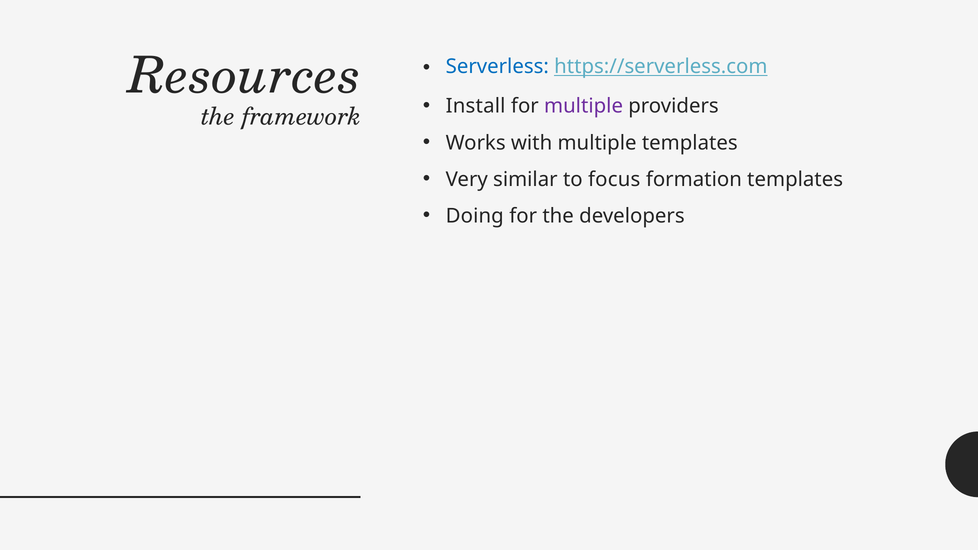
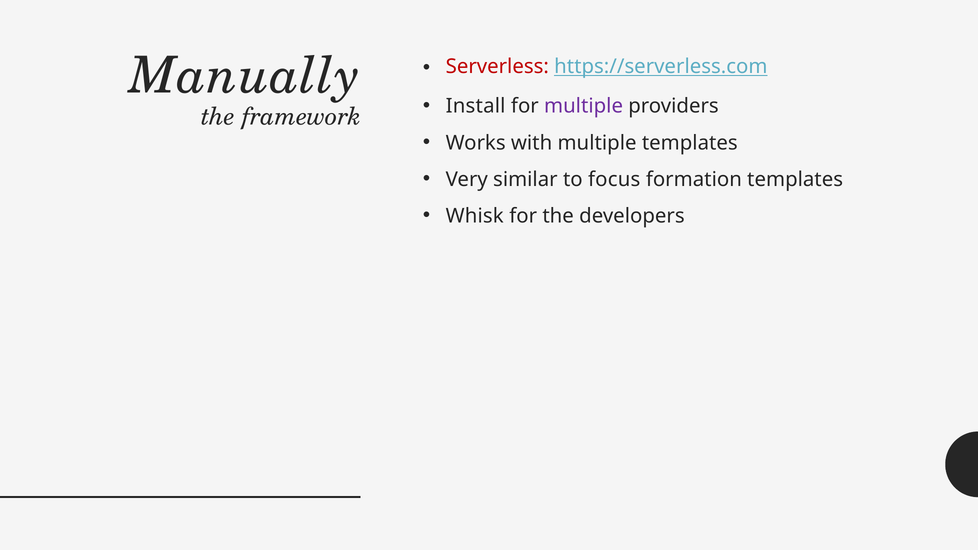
Serverless colour: blue -> red
Resources: Resources -> Manually
Doing: Doing -> Whisk
